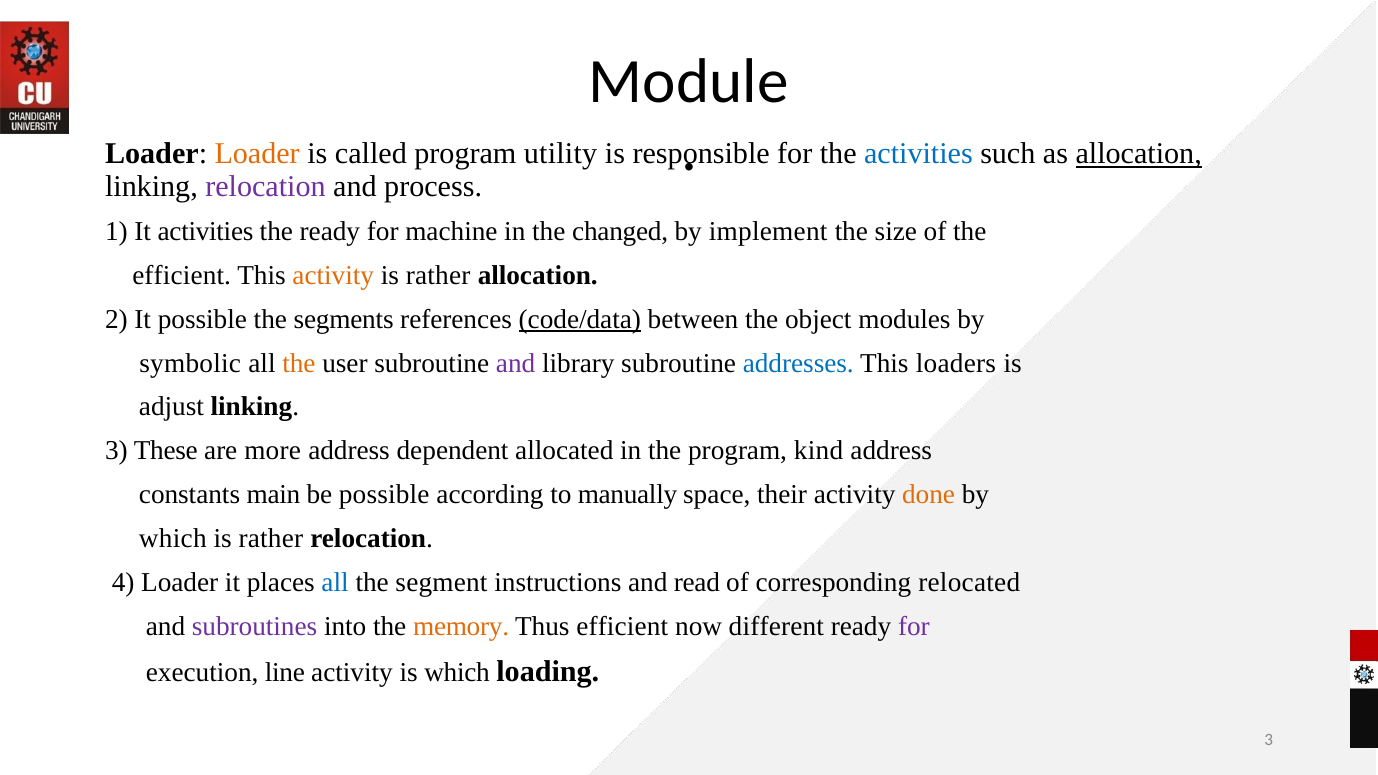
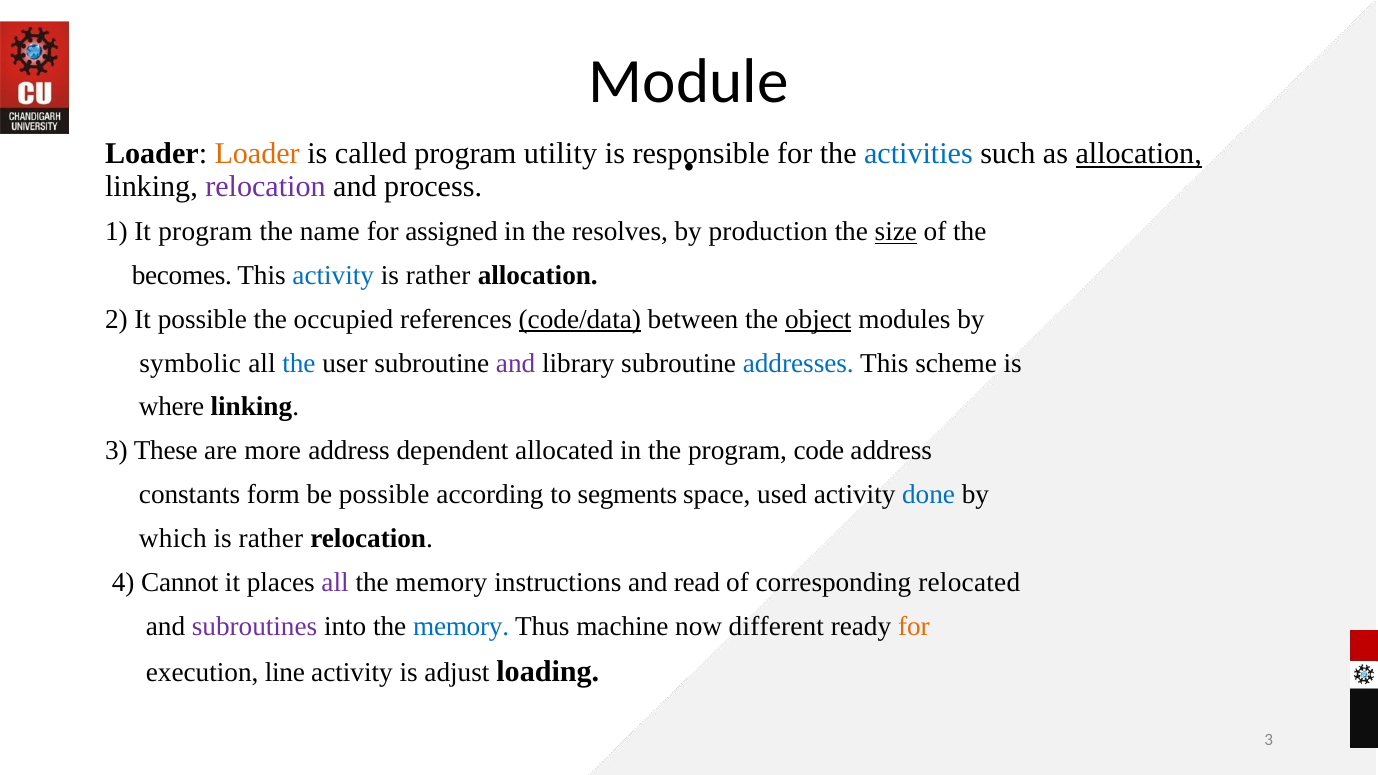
It activities: activities -> program
the ready: ready -> name
machine: machine -> assigned
changed: changed -> resolves
implement: implement -> production
size underline: none -> present
efficient at (182, 276): efficient -> becomes
activity at (333, 276) colour: orange -> blue
segments: segments -> occupied
object underline: none -> present
the at (299, 363) colour: orange -> blue
loaders: loaders -> scheme
adjust: adjust -> where
kind: kind -> code
main: main -> form
manually: manually -> segments
their: their -> used
done colour: orange -> blue
4 Loader: Loader -> Cannot
all at (335, 582) colour: blue -> purple
segment at (441, 582): segment -> memory
memory at (461, 626) colour: orange -> blue
Thus efficient: efficient -> machine
for at (914, 626) colour: purple -> orange
is which: which -> adjust
